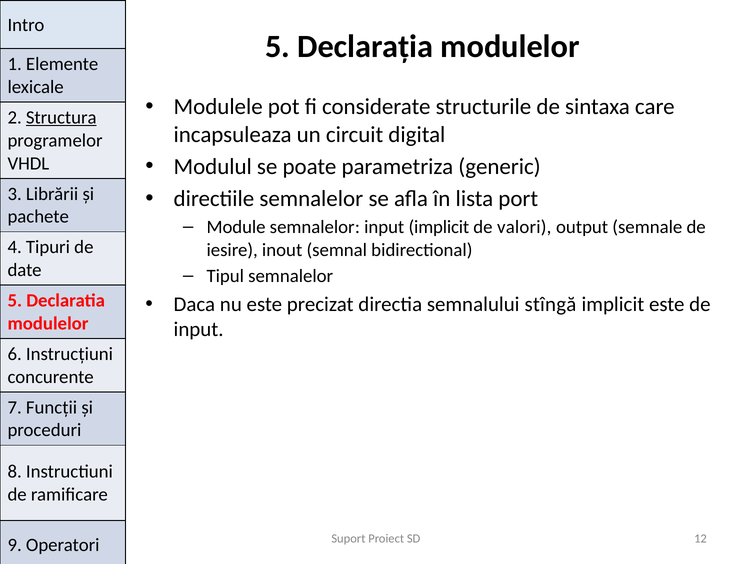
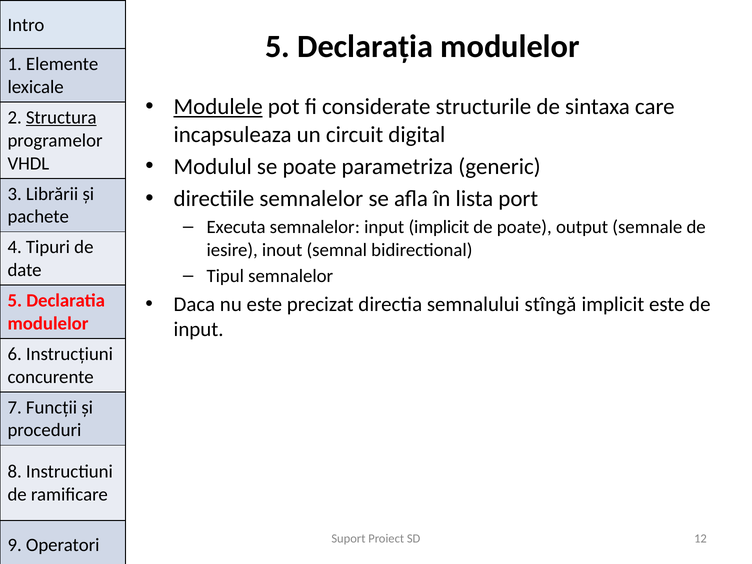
Modulele underline: none -> present
Module: Module -> Executa
de valori: valori -> poate
